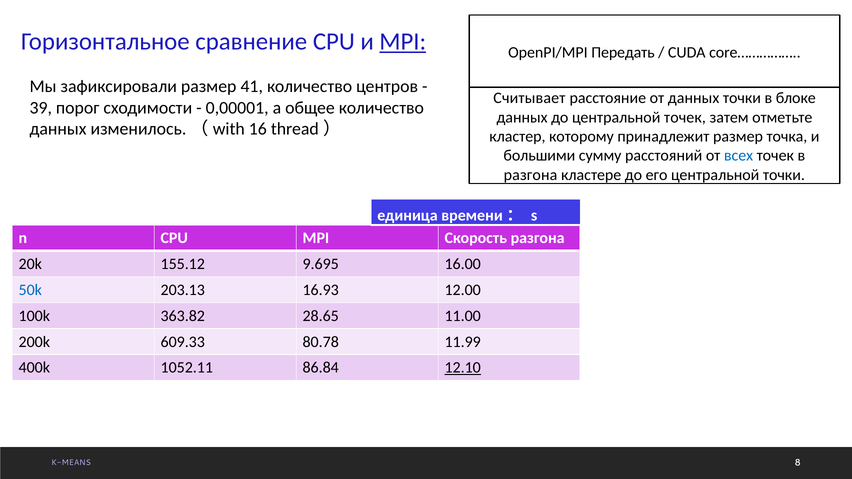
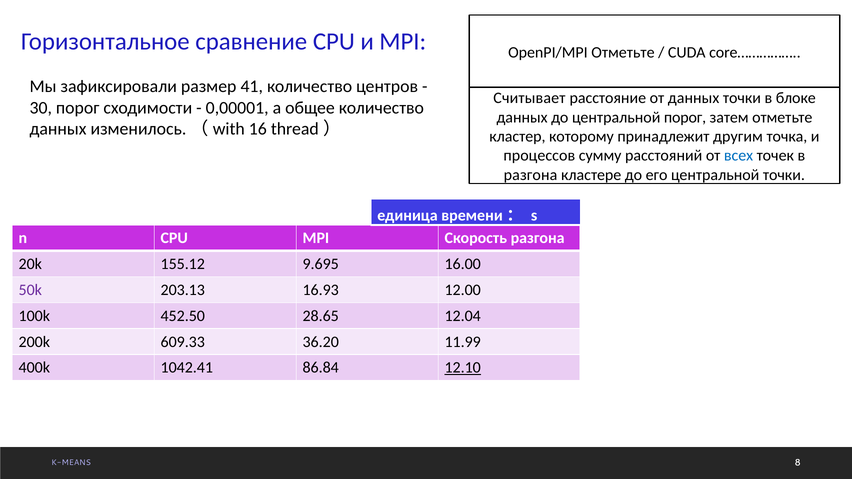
MPI at (403, 41) underline: present -> none
OpenPI/MPI Передать: Передать -> Отметьте
39: 39 -> 30
центральной точек: точек -> порог
принадлежит размер: размер -> другим
большими: большими -> процессов
50k colour: blue -> purple
363.82: 363.82 -> 452.50
11.00: 11.00 -> 12.04
80.78: 80.78 -> 36.20
1052.11: 1052.11 -> 1042.41
